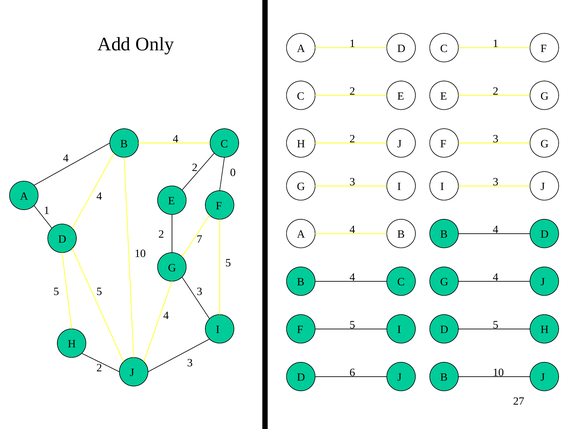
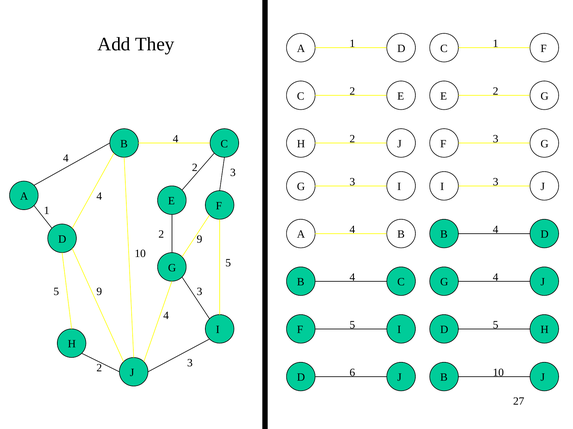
Only: Only -> They
2 0: 0 -> 3
2 7: 7 -> 9
5 5: 5 -> 9
